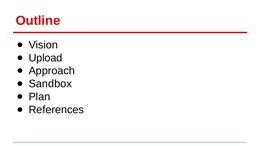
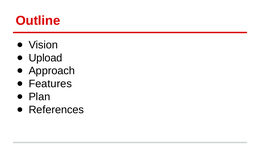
Sandbox: Sandbox -> Features
